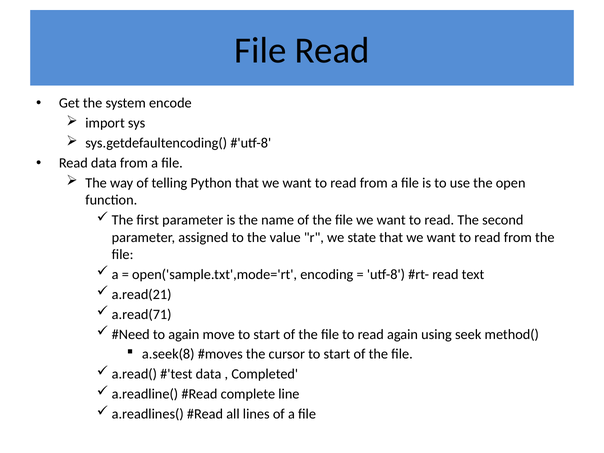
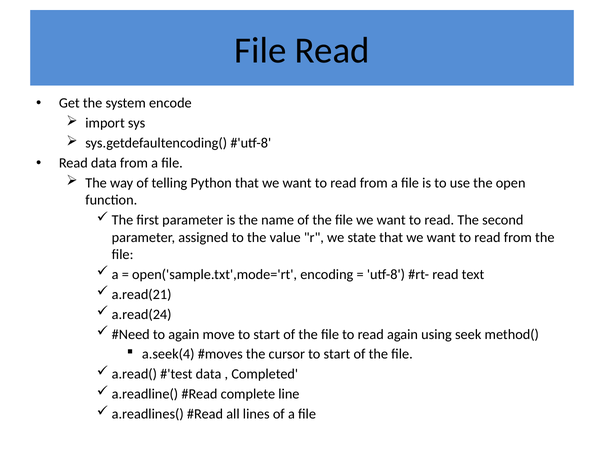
a.read(71: a.read(71 -> a.read(24
a.seek(8: a.seek(8 -> a.seek(4
